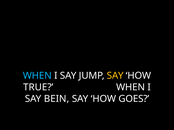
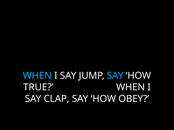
SAY at (115, 76) colour: yellow -> light blue
BEIN: BEIN -> CLAP
GOES: GOES -> OBEY
